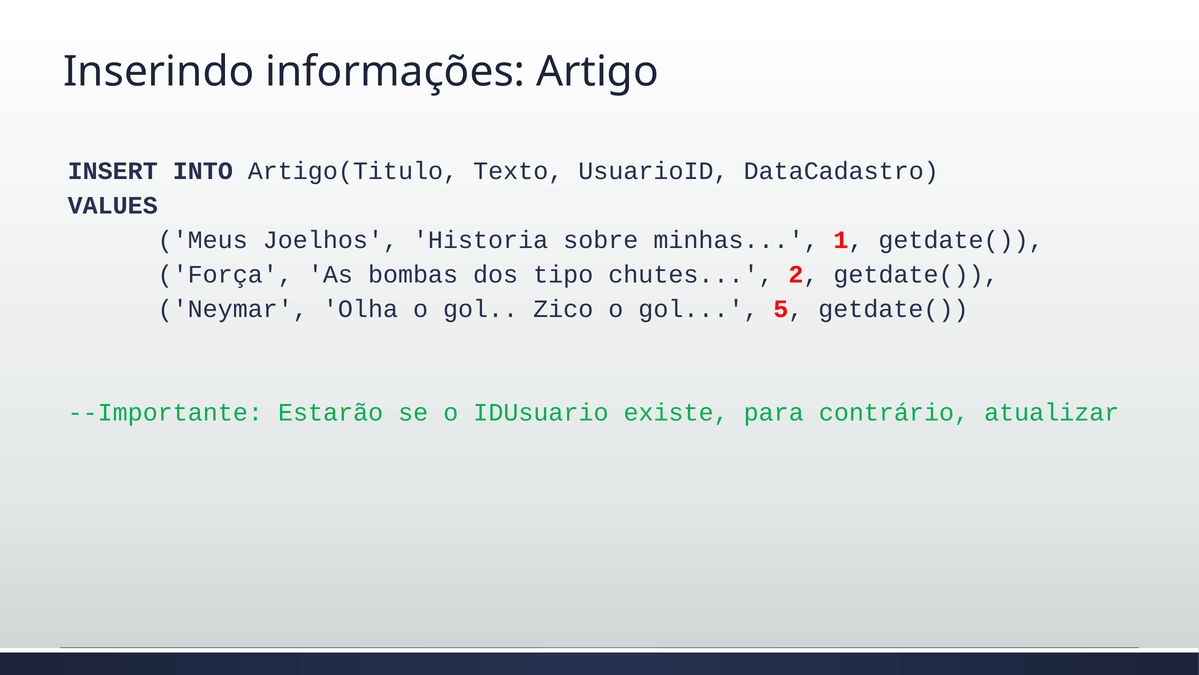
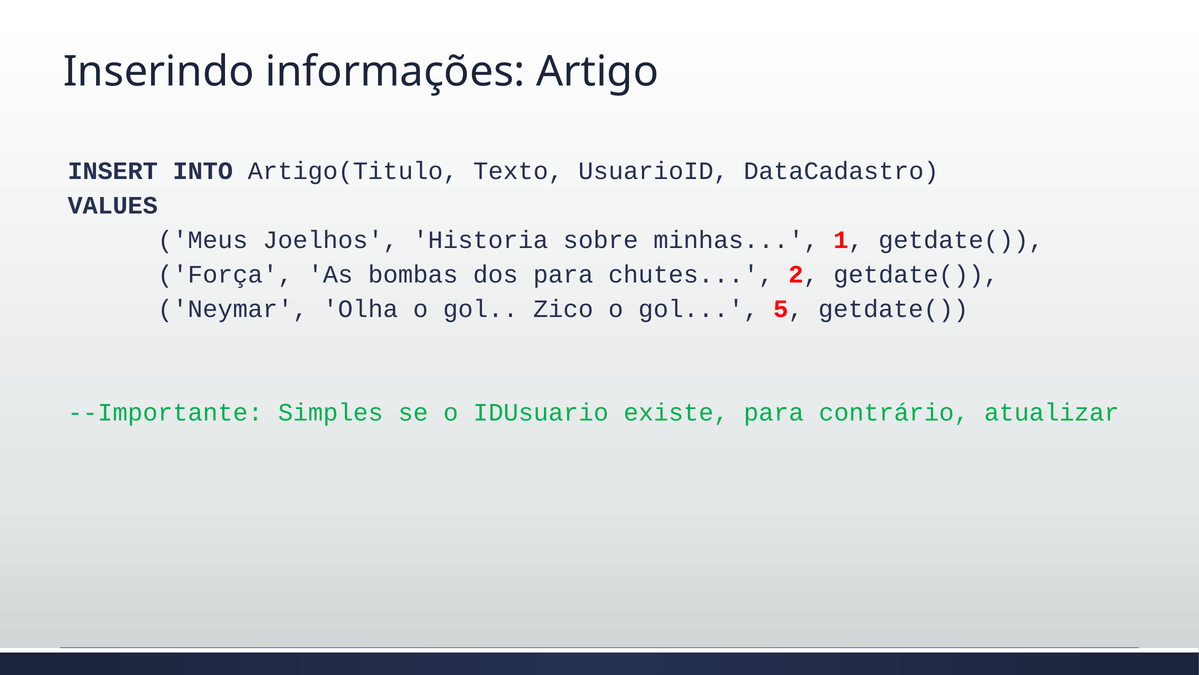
dos tipo: tipo -> para
Estarão: Estarão -> Simples
